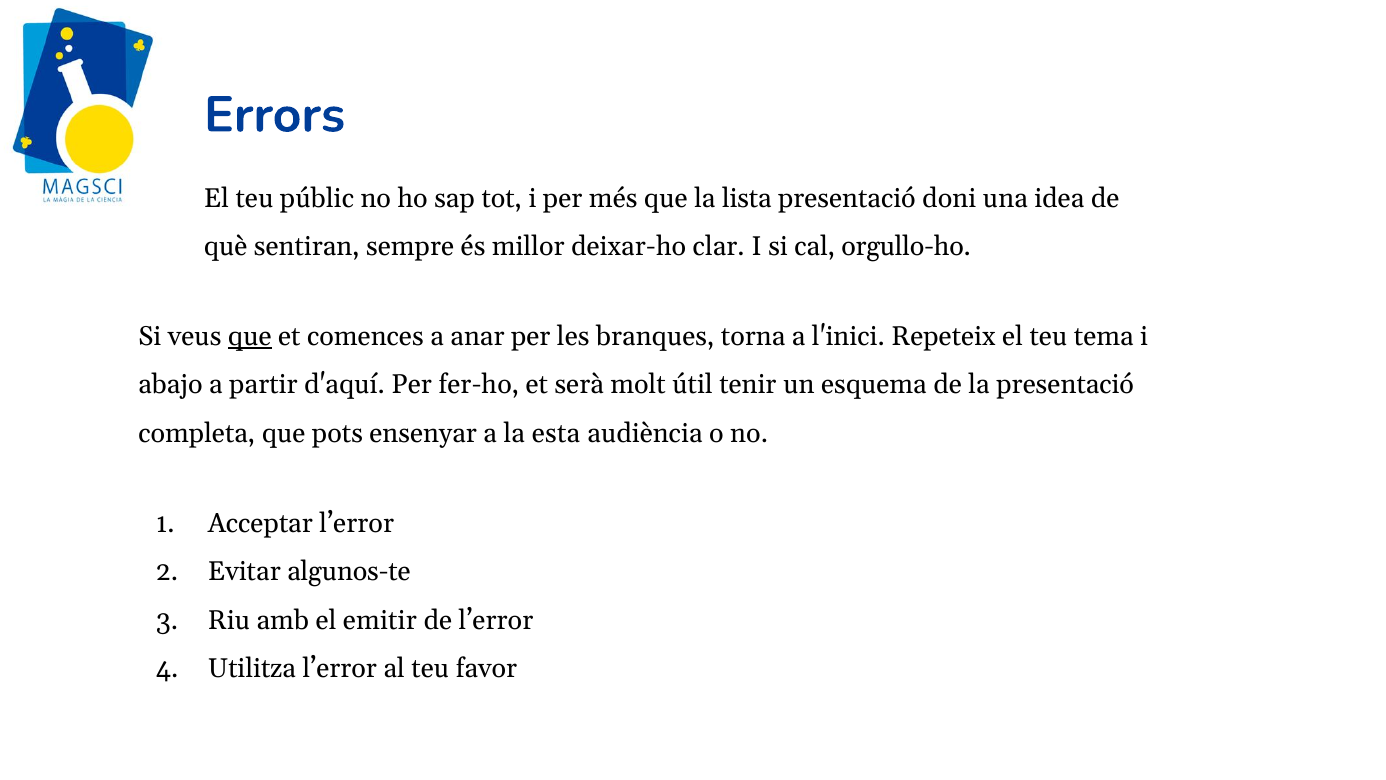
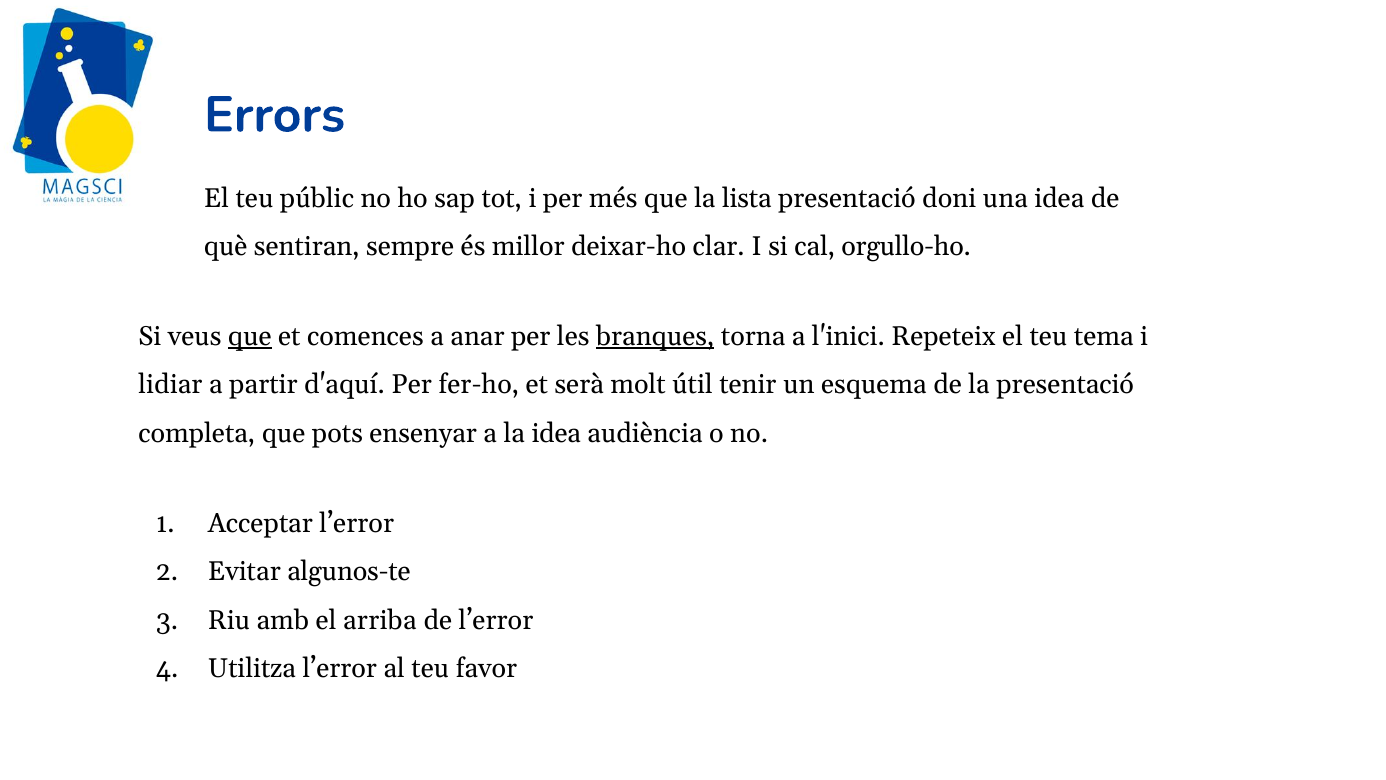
branques underline: none -> present
abajo: abajo -> lidiar
la esta: esta -> idea
emitir: emitir -> arriba
